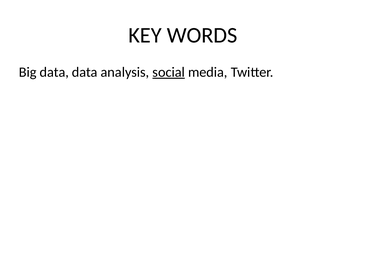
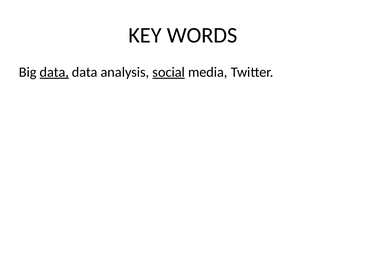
data at (54, 72) underline: none -> present
